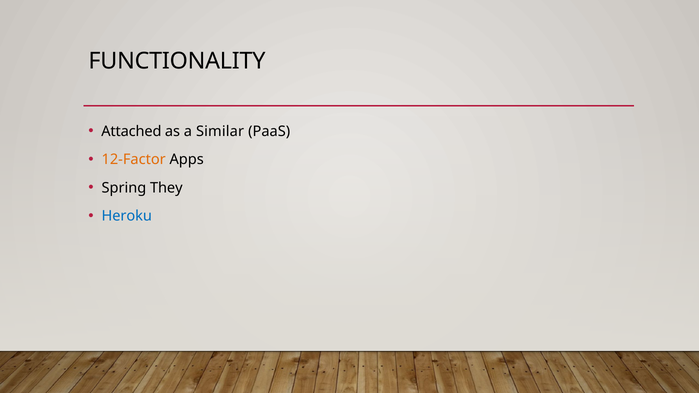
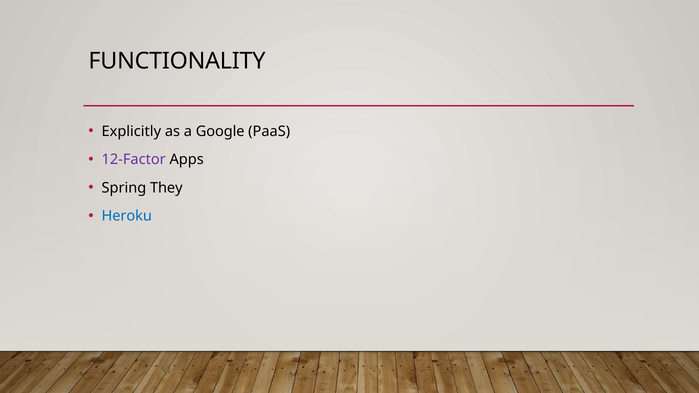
Attached: Attached -> Explicitly
Similar: Similar -> Google
12-Factor colour: orange -> purple
